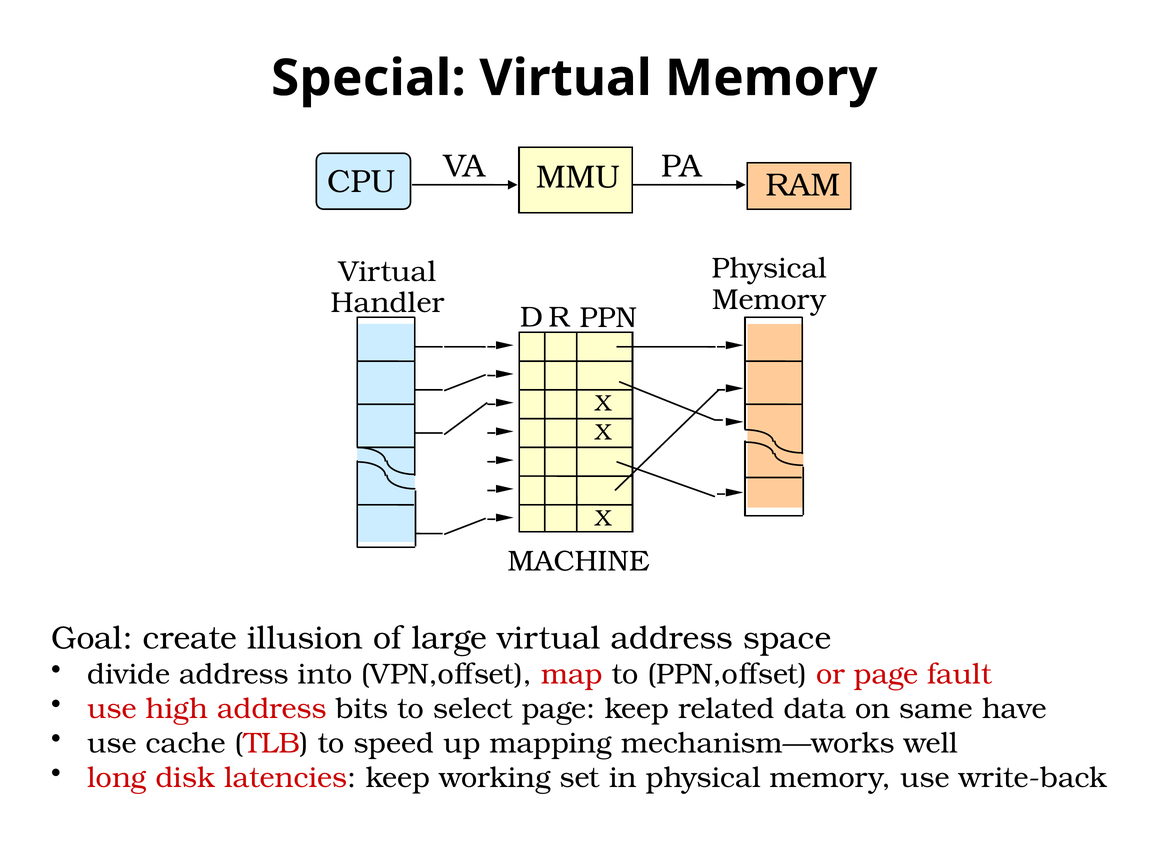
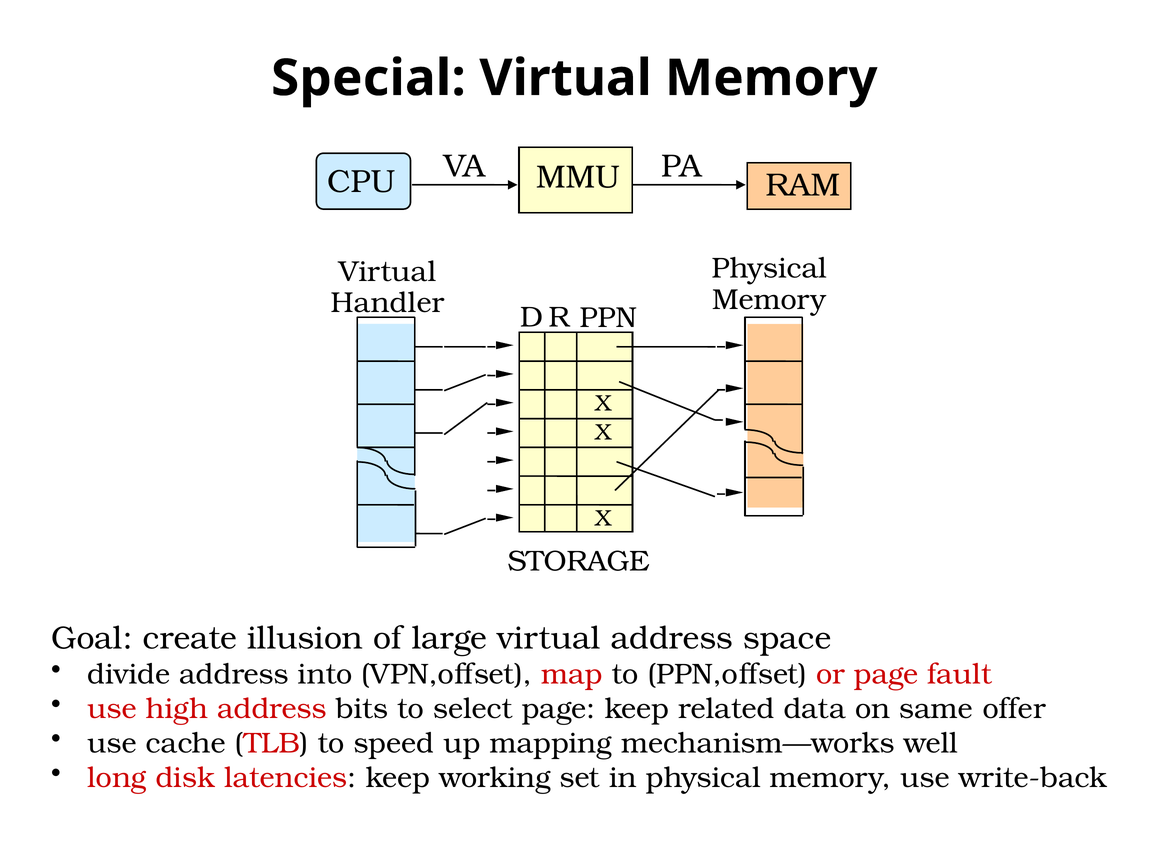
MACHINE: MACHINE -> STORAGE
have: have -> offer
